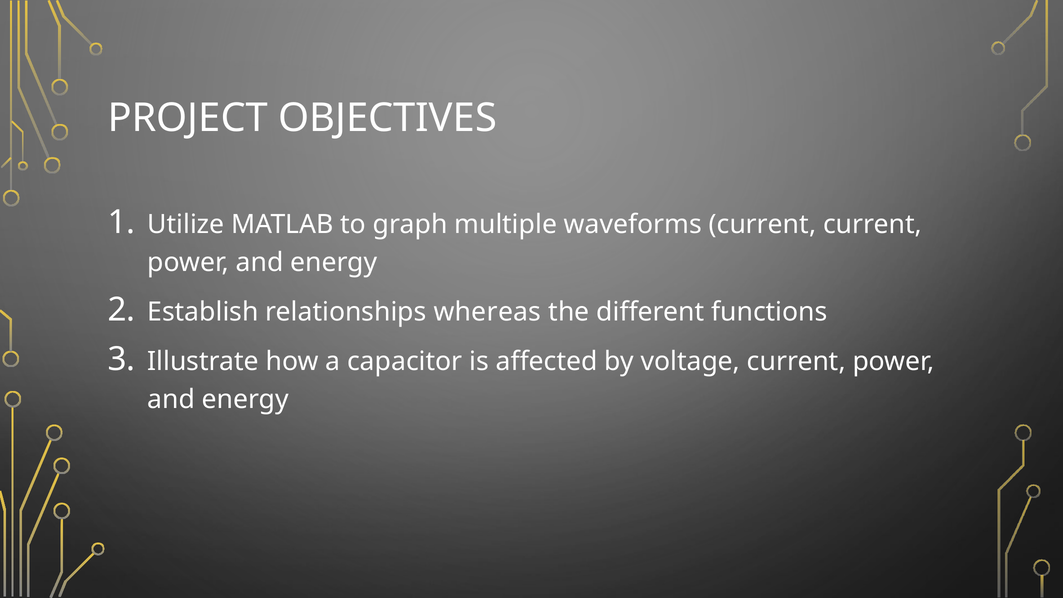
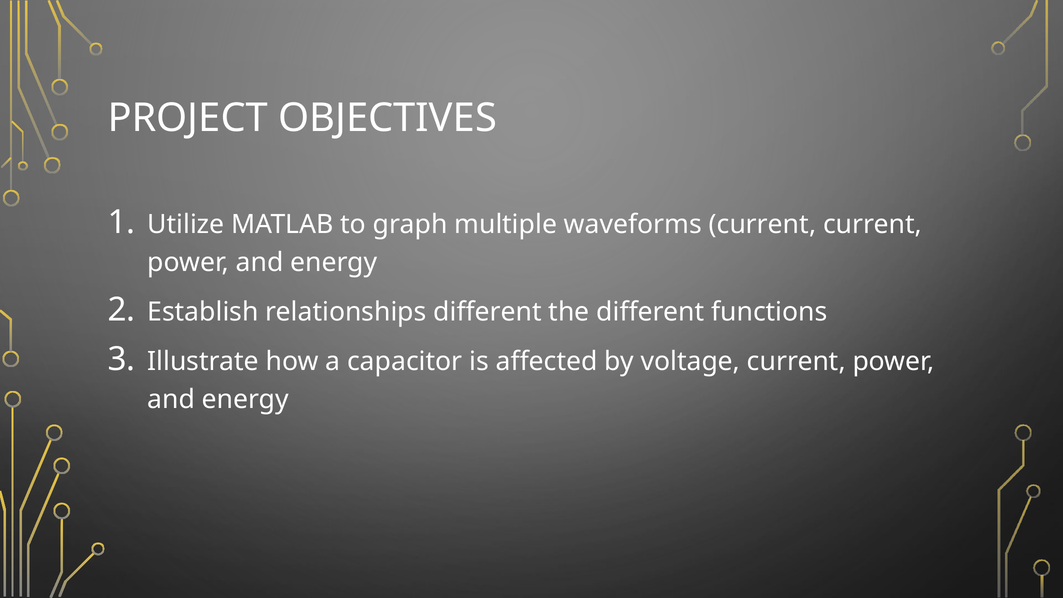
relationships whereas: whereas -> different
